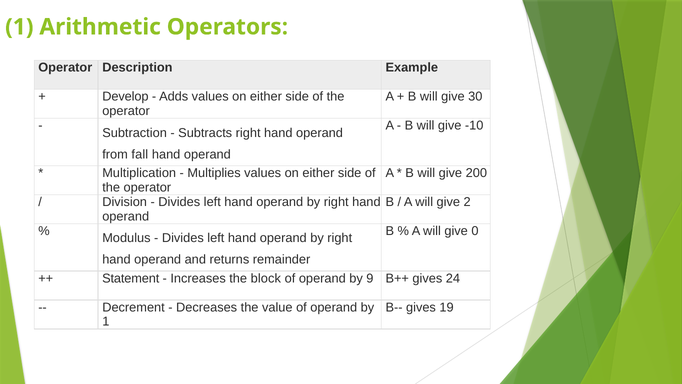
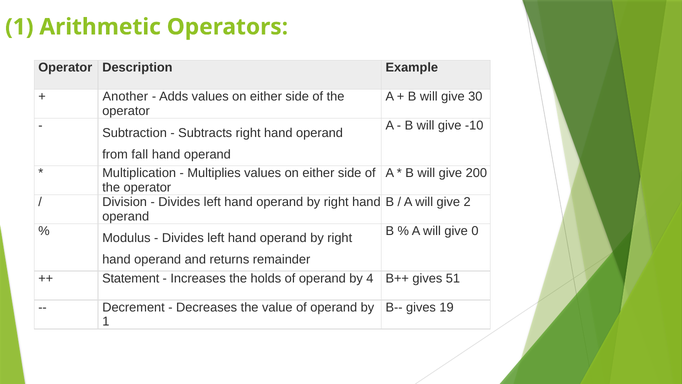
Develop: Develop -> Another
block: block -> holds
9: 9 -> 4
24: 24 -> 51
